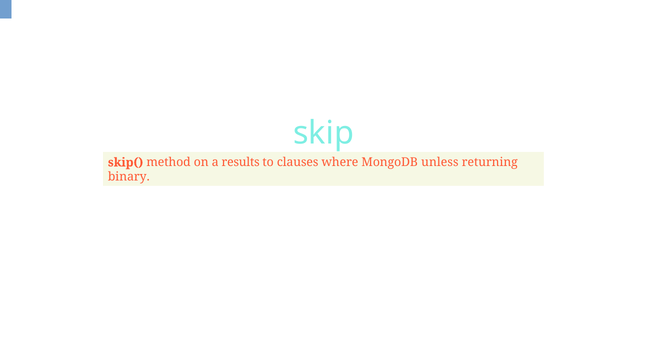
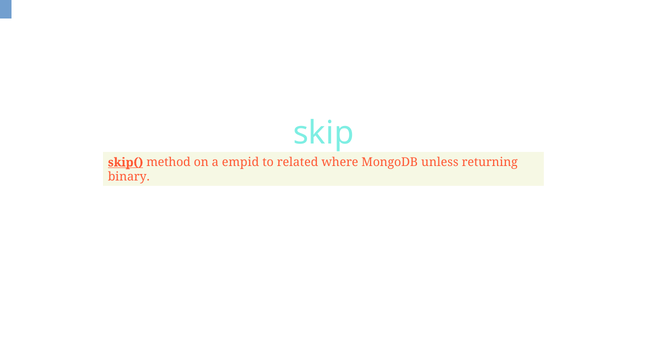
skip( underline: none -> present
results: results -> empid
clauses: clauses -> related
